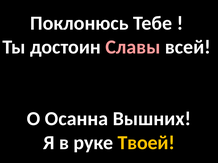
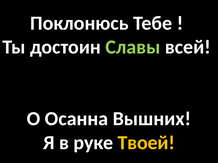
Славы colour: pink -> light green
